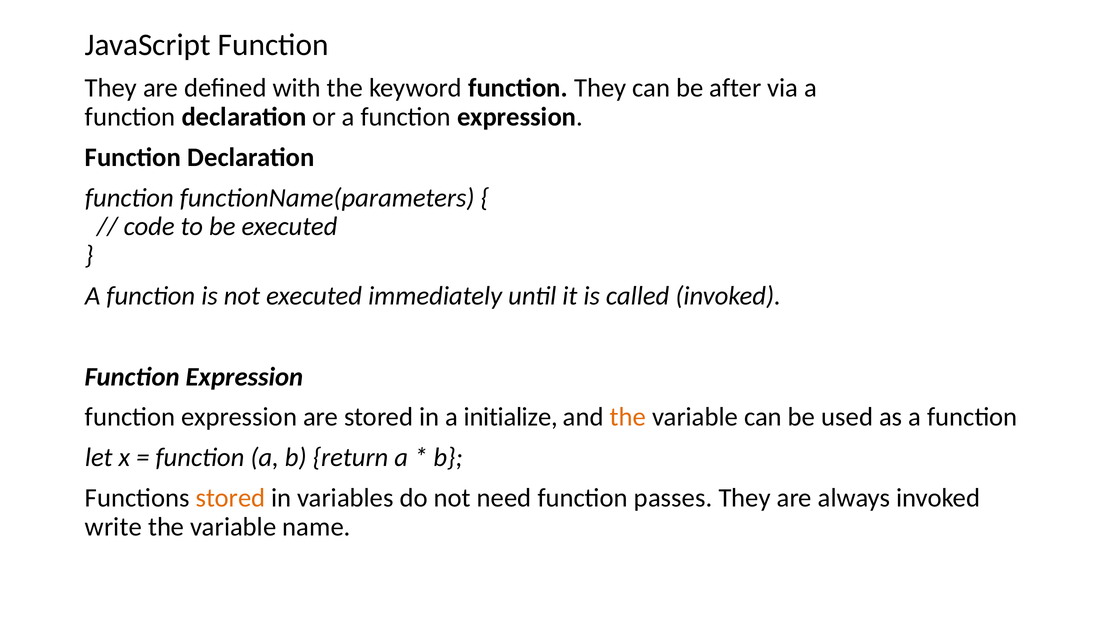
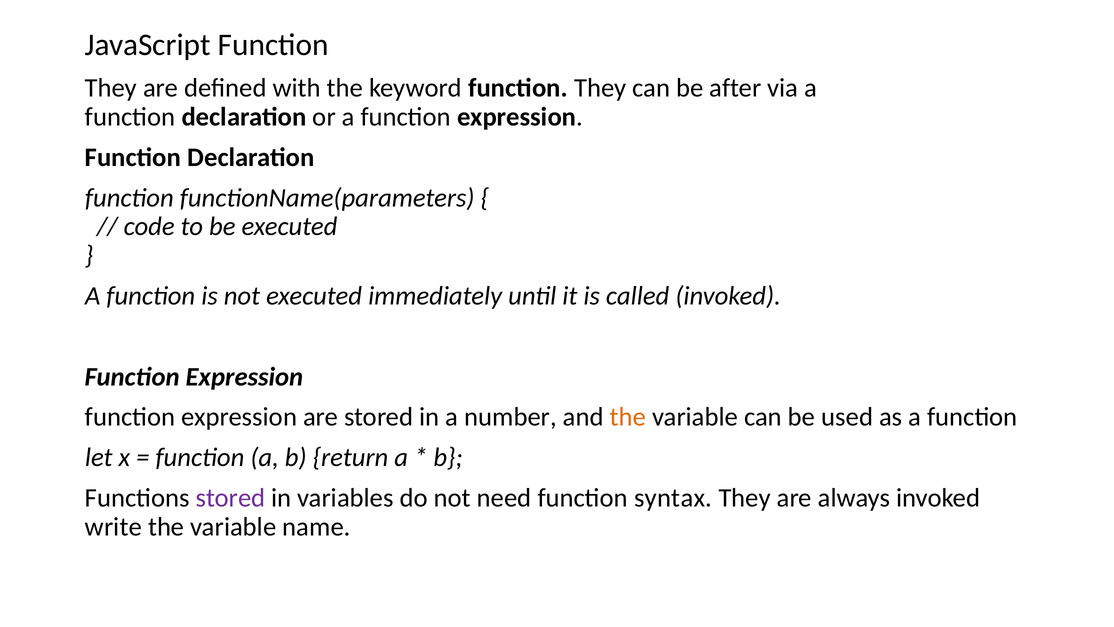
initialize: initialize -> number
stored at (231, 498) colour: orange -> purple
passes: passes -> syntax
